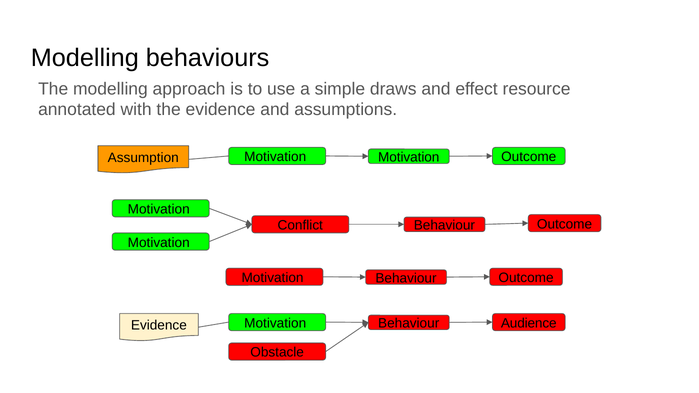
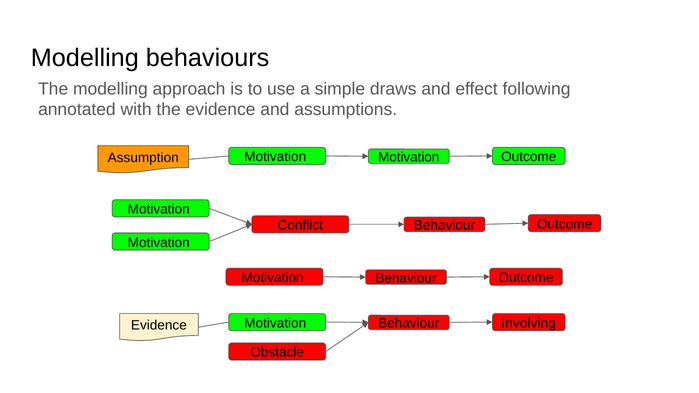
resource: resource -> following
Audience: Audience -> Involving
